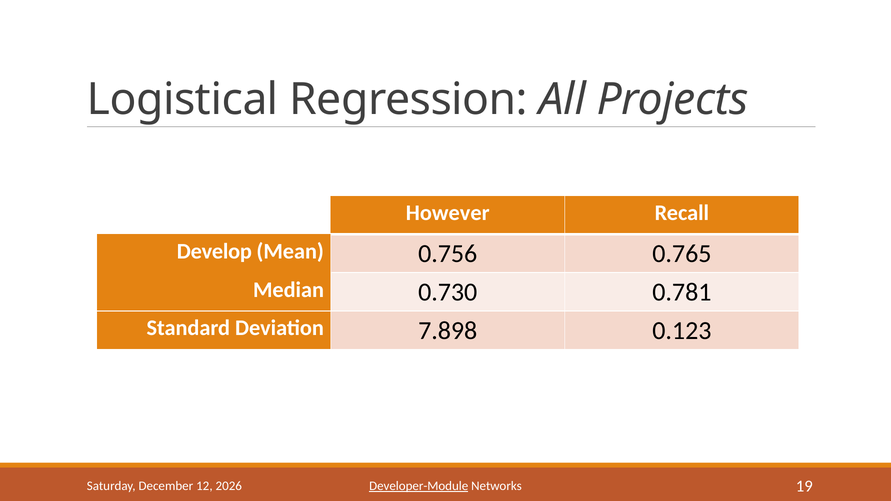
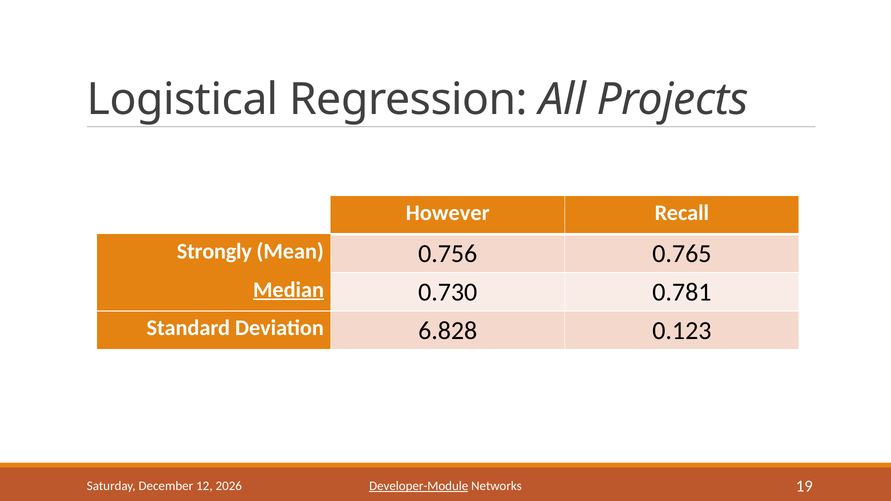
Develop: Develop -> Strongly
Median underline: none -> present
7.898: 7.898 -> 6.828
